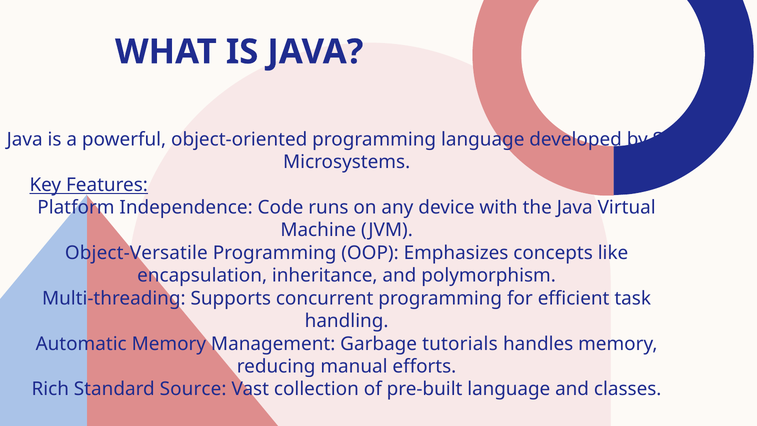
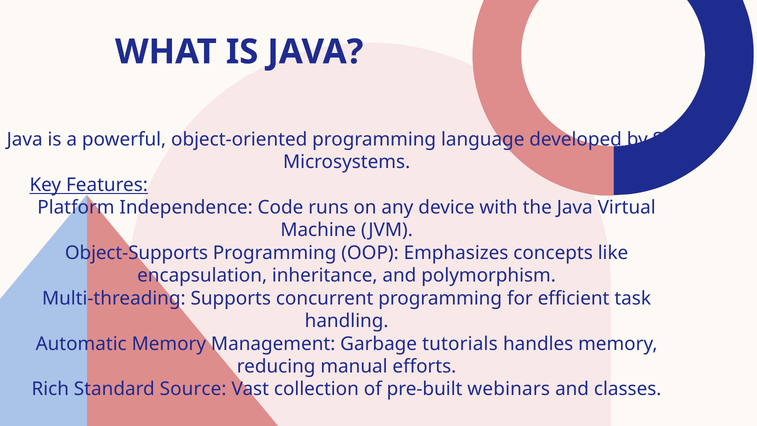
Object-Versatile: Object-Versatile -> Object-Supports
pre-built language: language -> webinars
